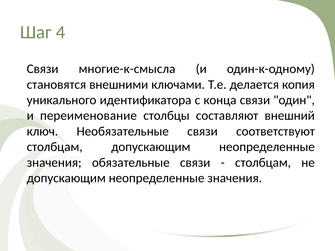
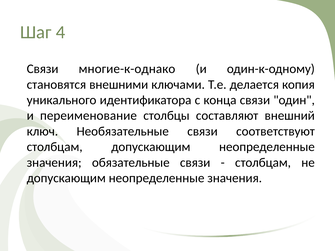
многие-к-смысла: многие-к-смысла -> многие-к-однако
